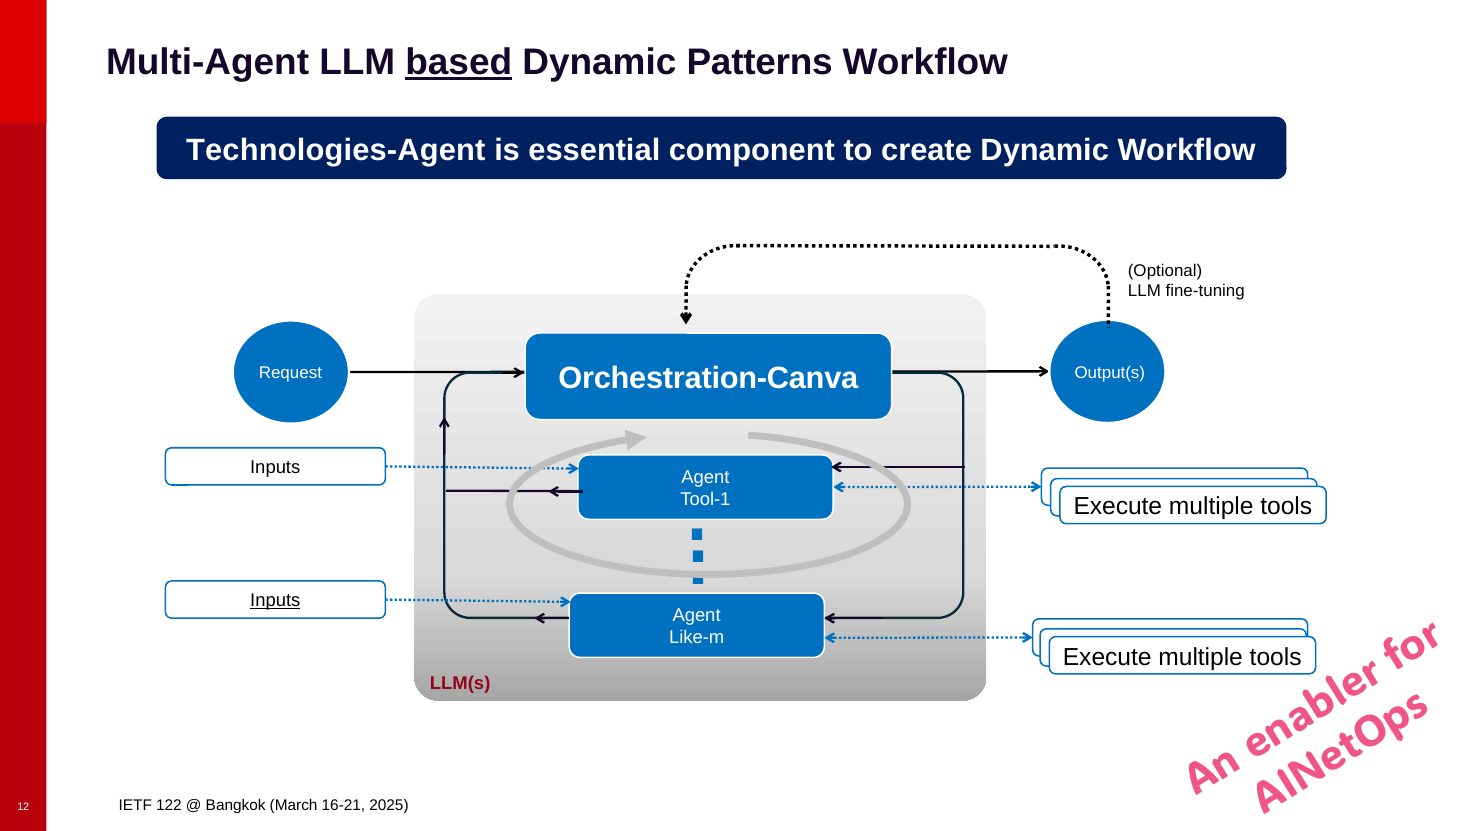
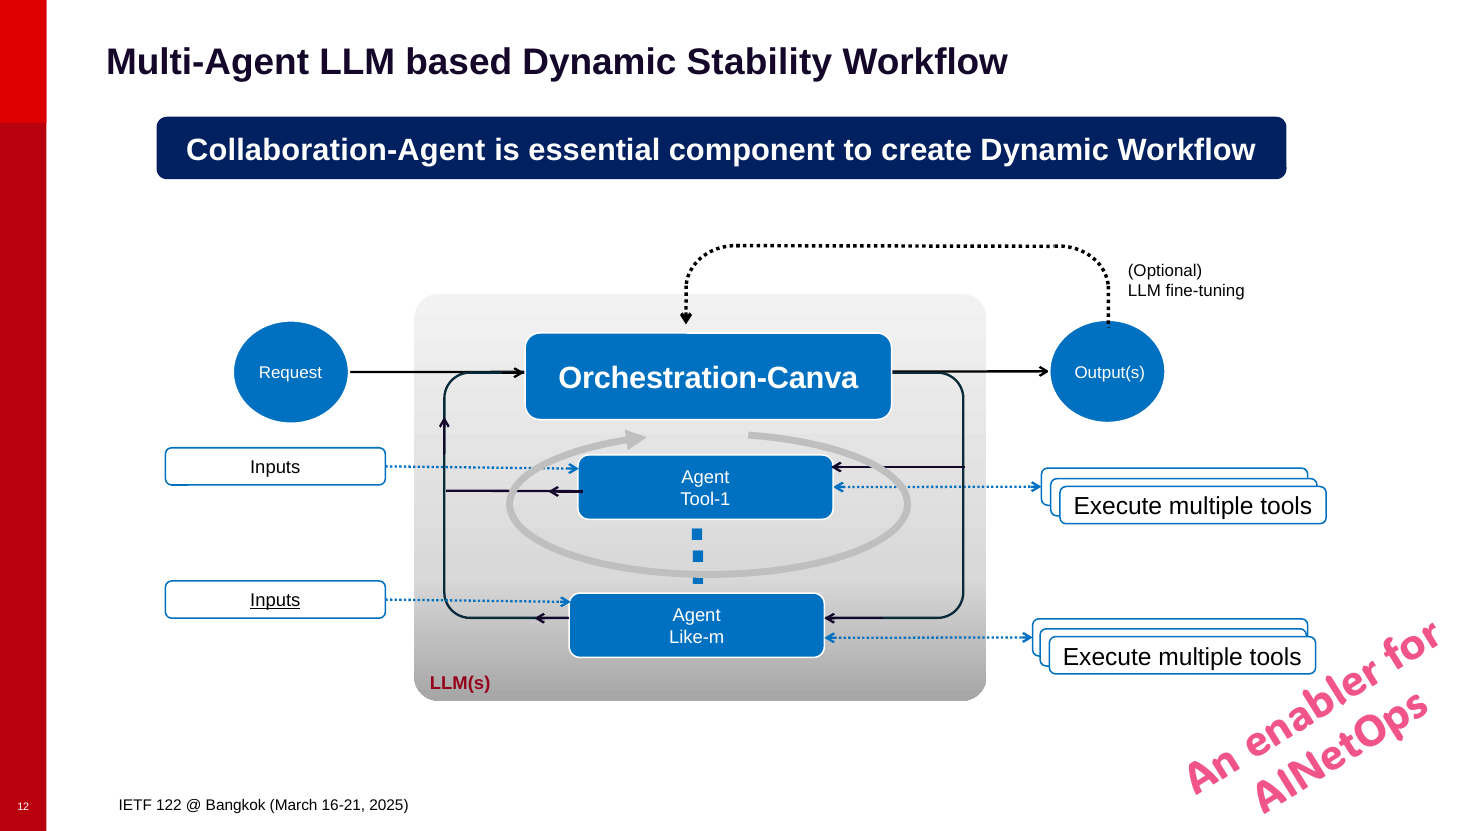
based underline: present -> none
Patterns: Patterns -> Stability
Technologies-Agent: Technologies-Agent -> Collaboration-Agent
